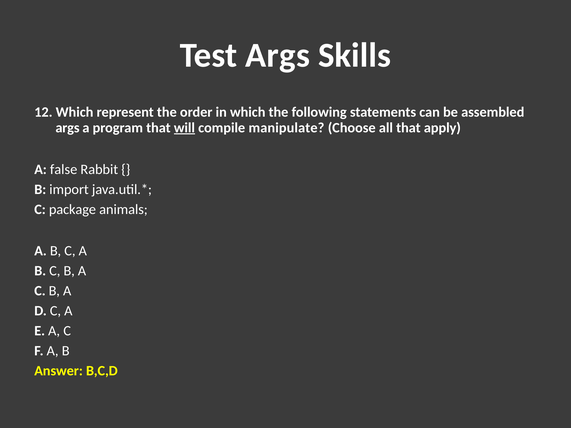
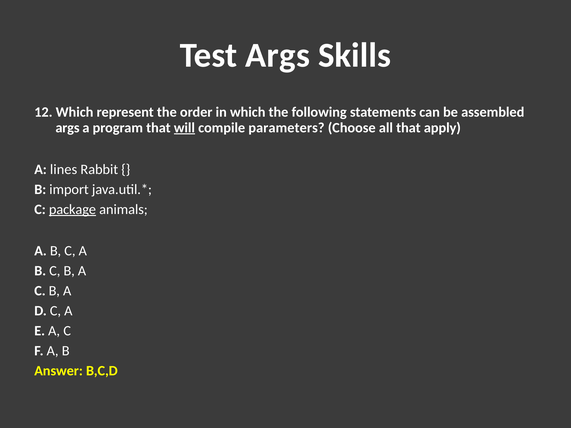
manipulate: manipulate -> parameters
false: false -> lines
package underline: none -> present
